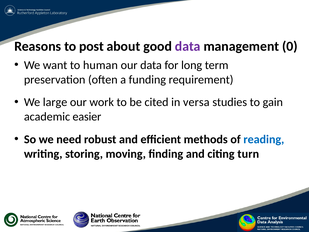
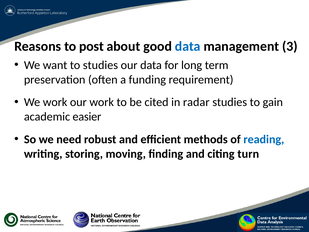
data at (188, 46) colour: purple -> blue
0: 0 -> 3
to human: human -> studies
We large: large -> work
versa: versa -> radar
